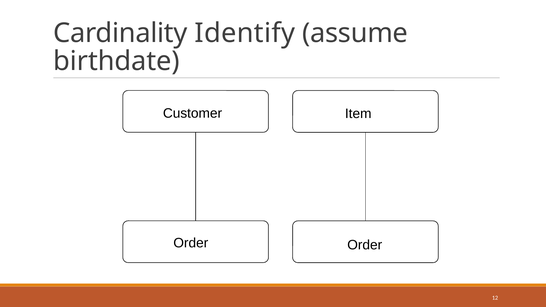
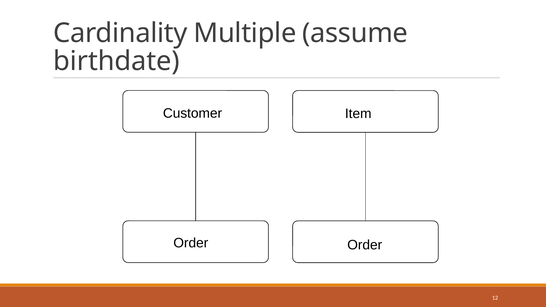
Identify: Identify -> Multiple
